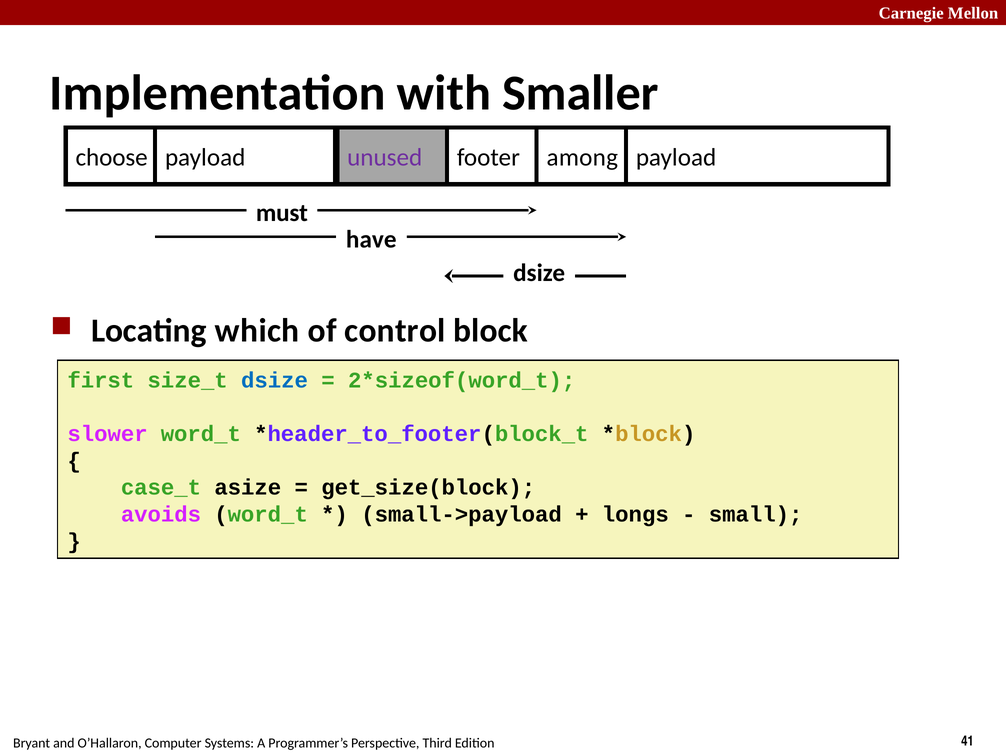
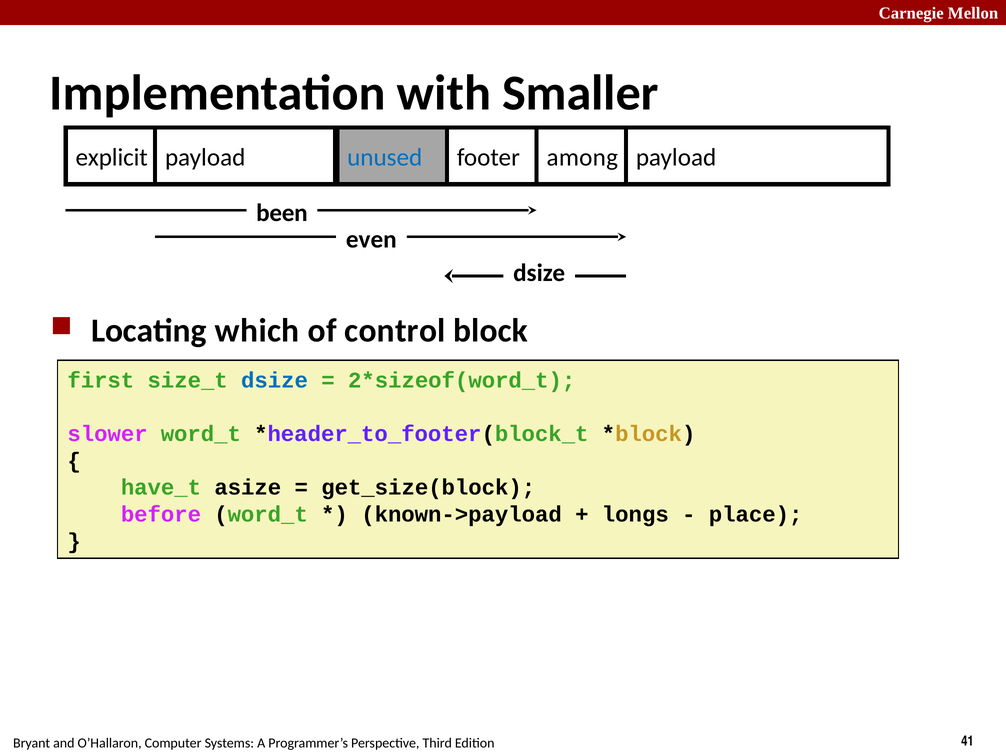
choose: choose -> explicit
unused colour: purple -> blue
must: must -> been
have: have -> even
case_t: case_t -> have_t
avoids: avoids -> before
small->payload: small->payload -> known->payload
small: small -> place
